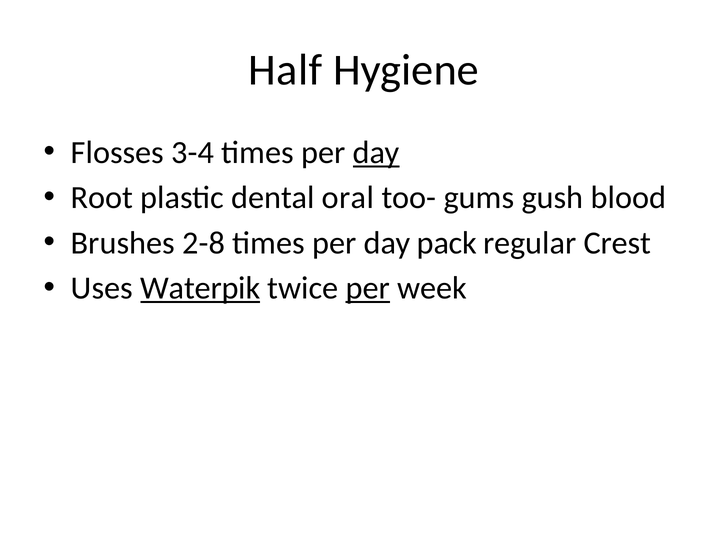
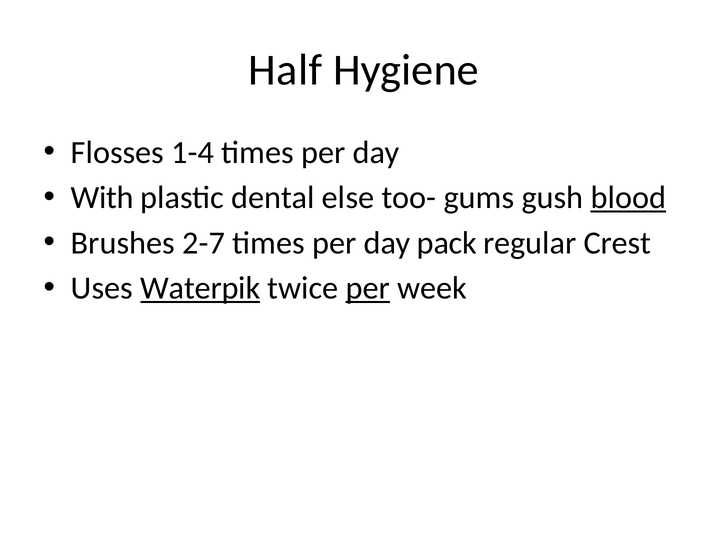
3-4: 3-4 -> 1-4
day at (376, 153) underline: present -> none
Root: Root -> With
oral: oral -> else
blood underline: none -> present
2-8: 2-8 -> 2-7
